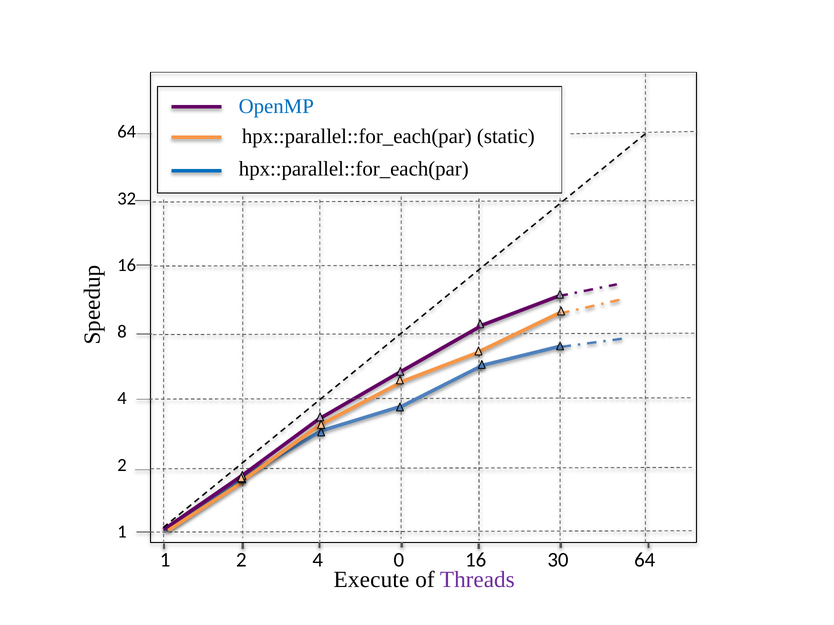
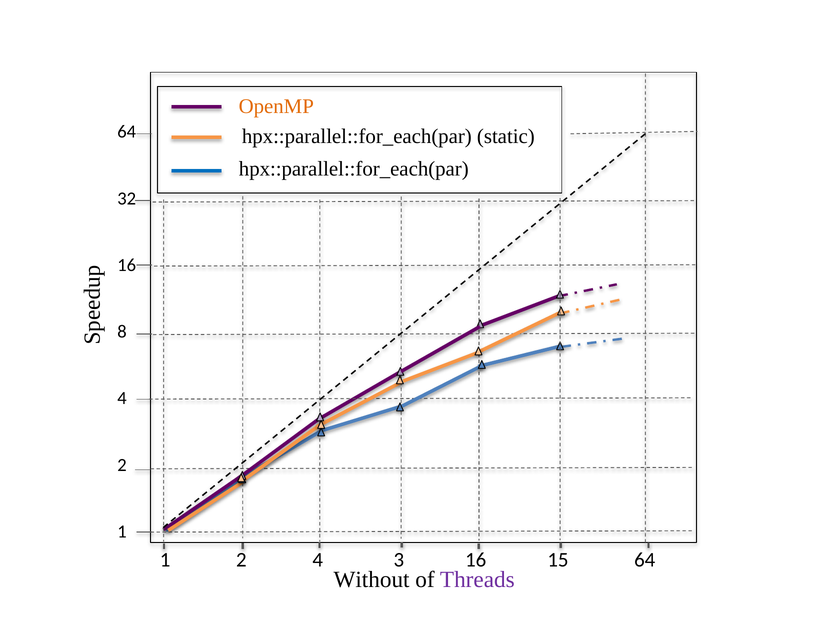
OpenMP colour: blue -> orange
0: 0 -> 3
30: 30 -> 15
Execute: Execute -> Without
